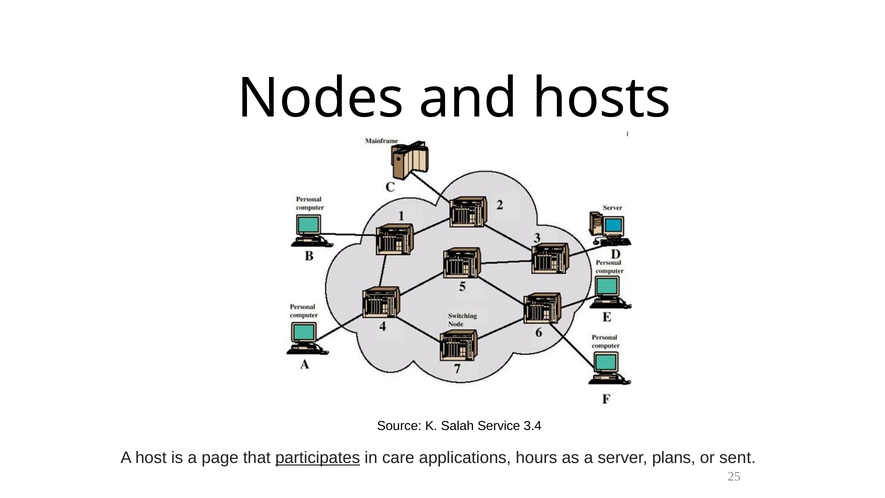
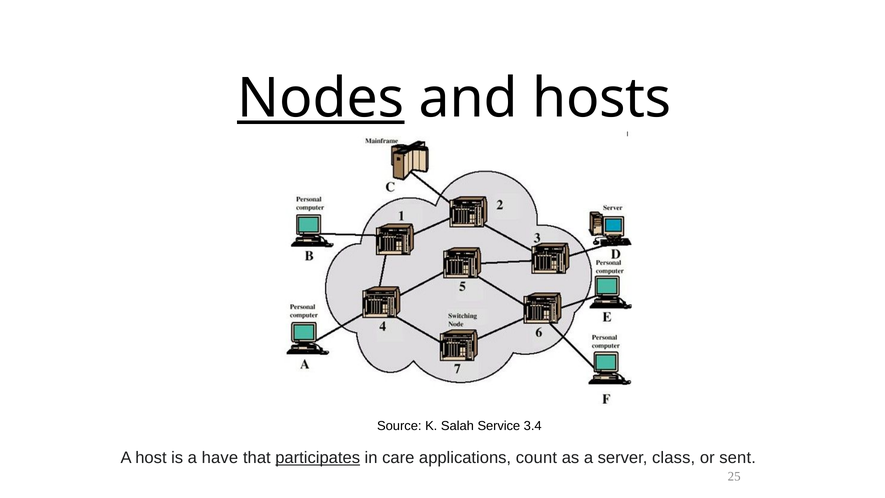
Nodes underline: none -> present
page: page -> have
hours: hours -> count
plans: plans -> class
